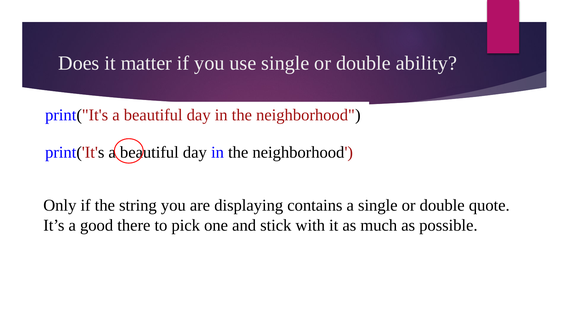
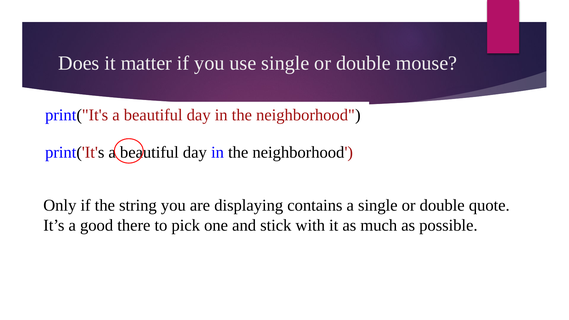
ability: ability -> mouse
